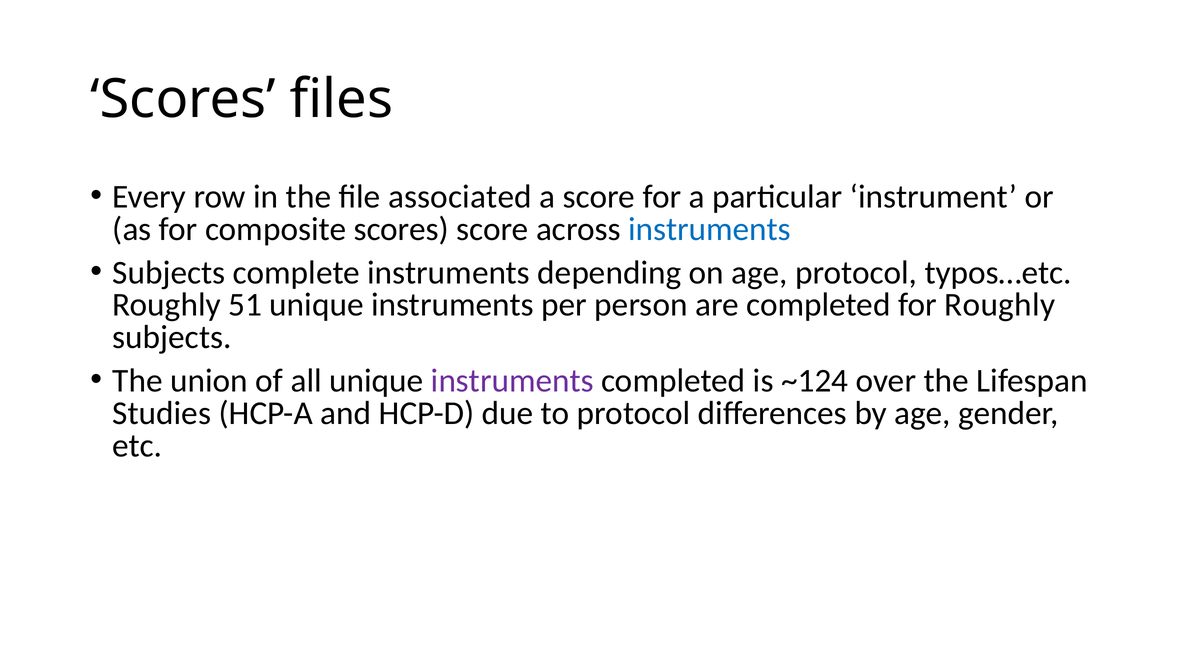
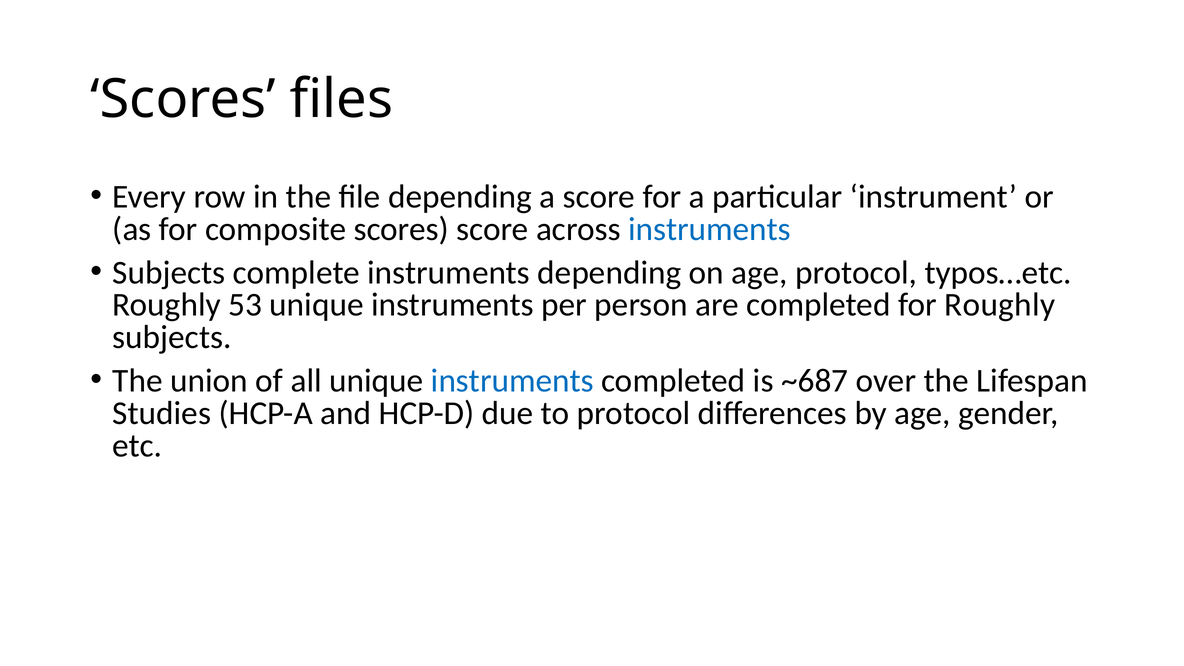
file associated: associated -> depending
51: 51 -> 53
instruments at (512, 381) colour: purple -> blue
~124: ~124 -> ~687
